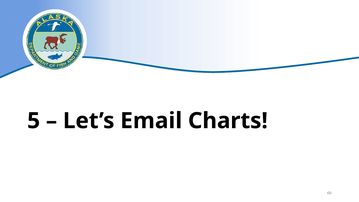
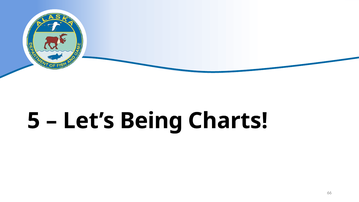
Email: Email -> Being
